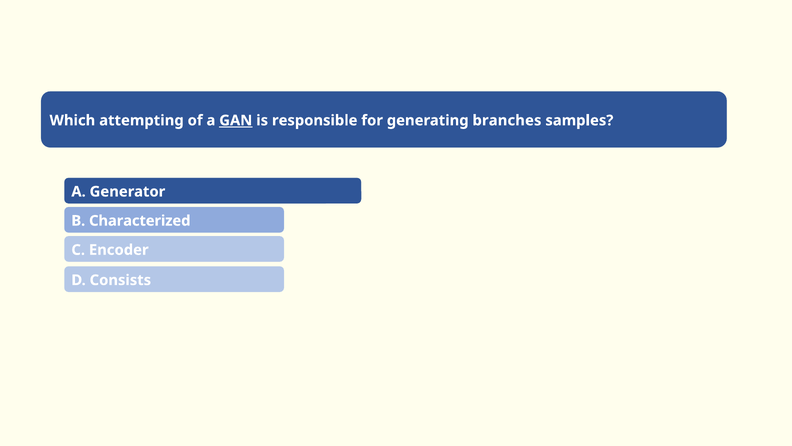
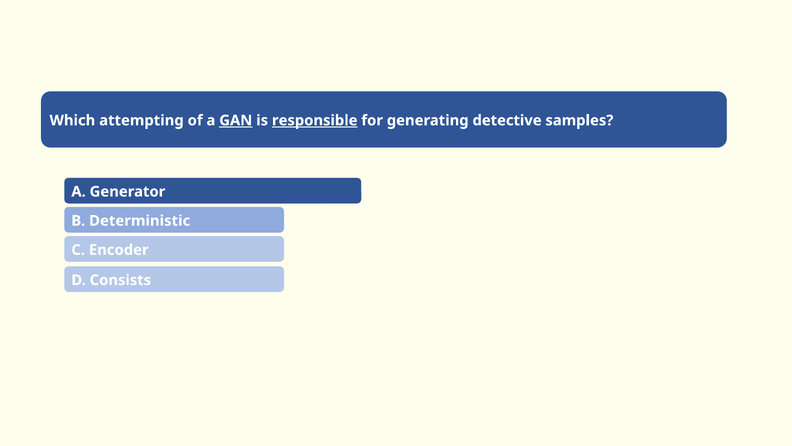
responsible underline: none -> present
branches: branches -> detective
Characterized: Characterized -> Deterministic
